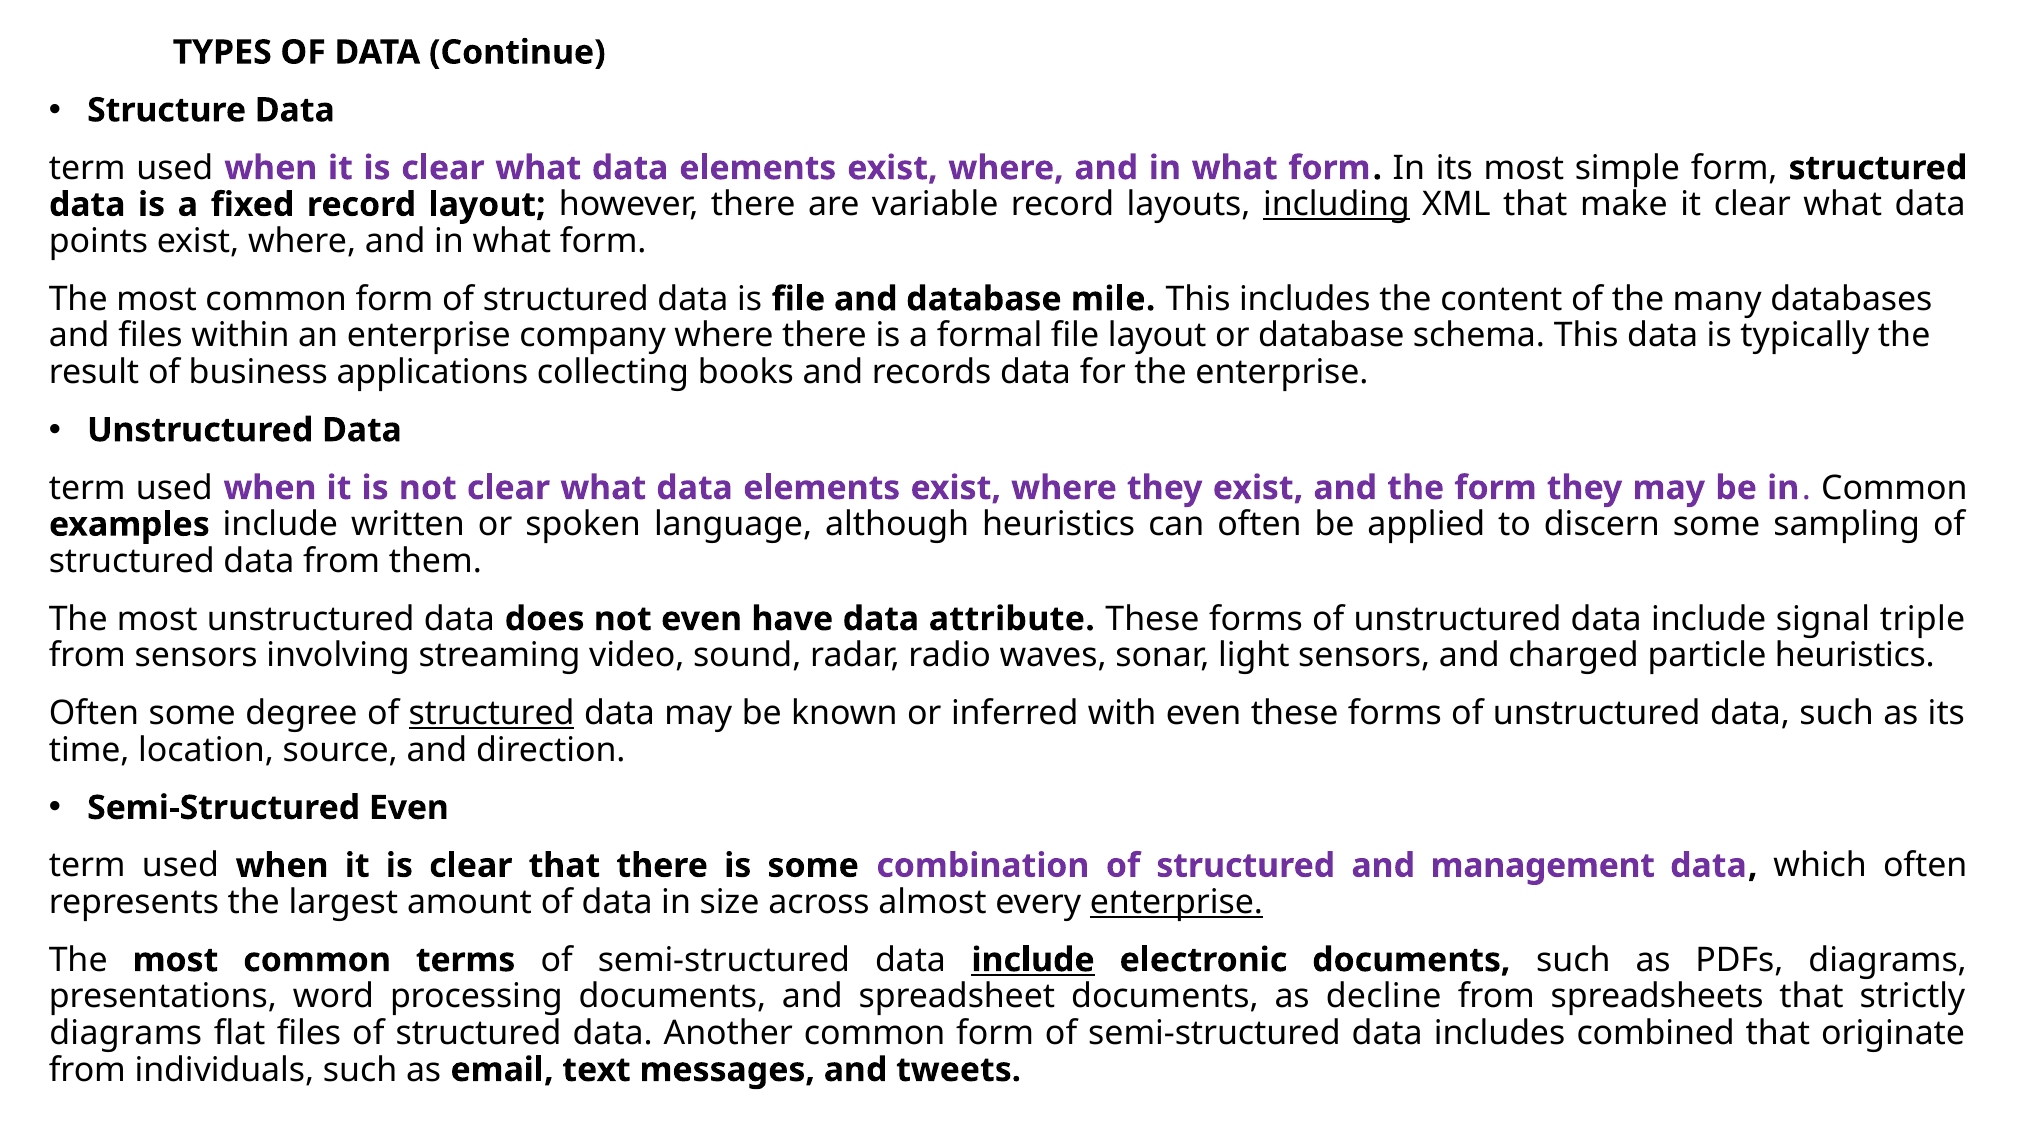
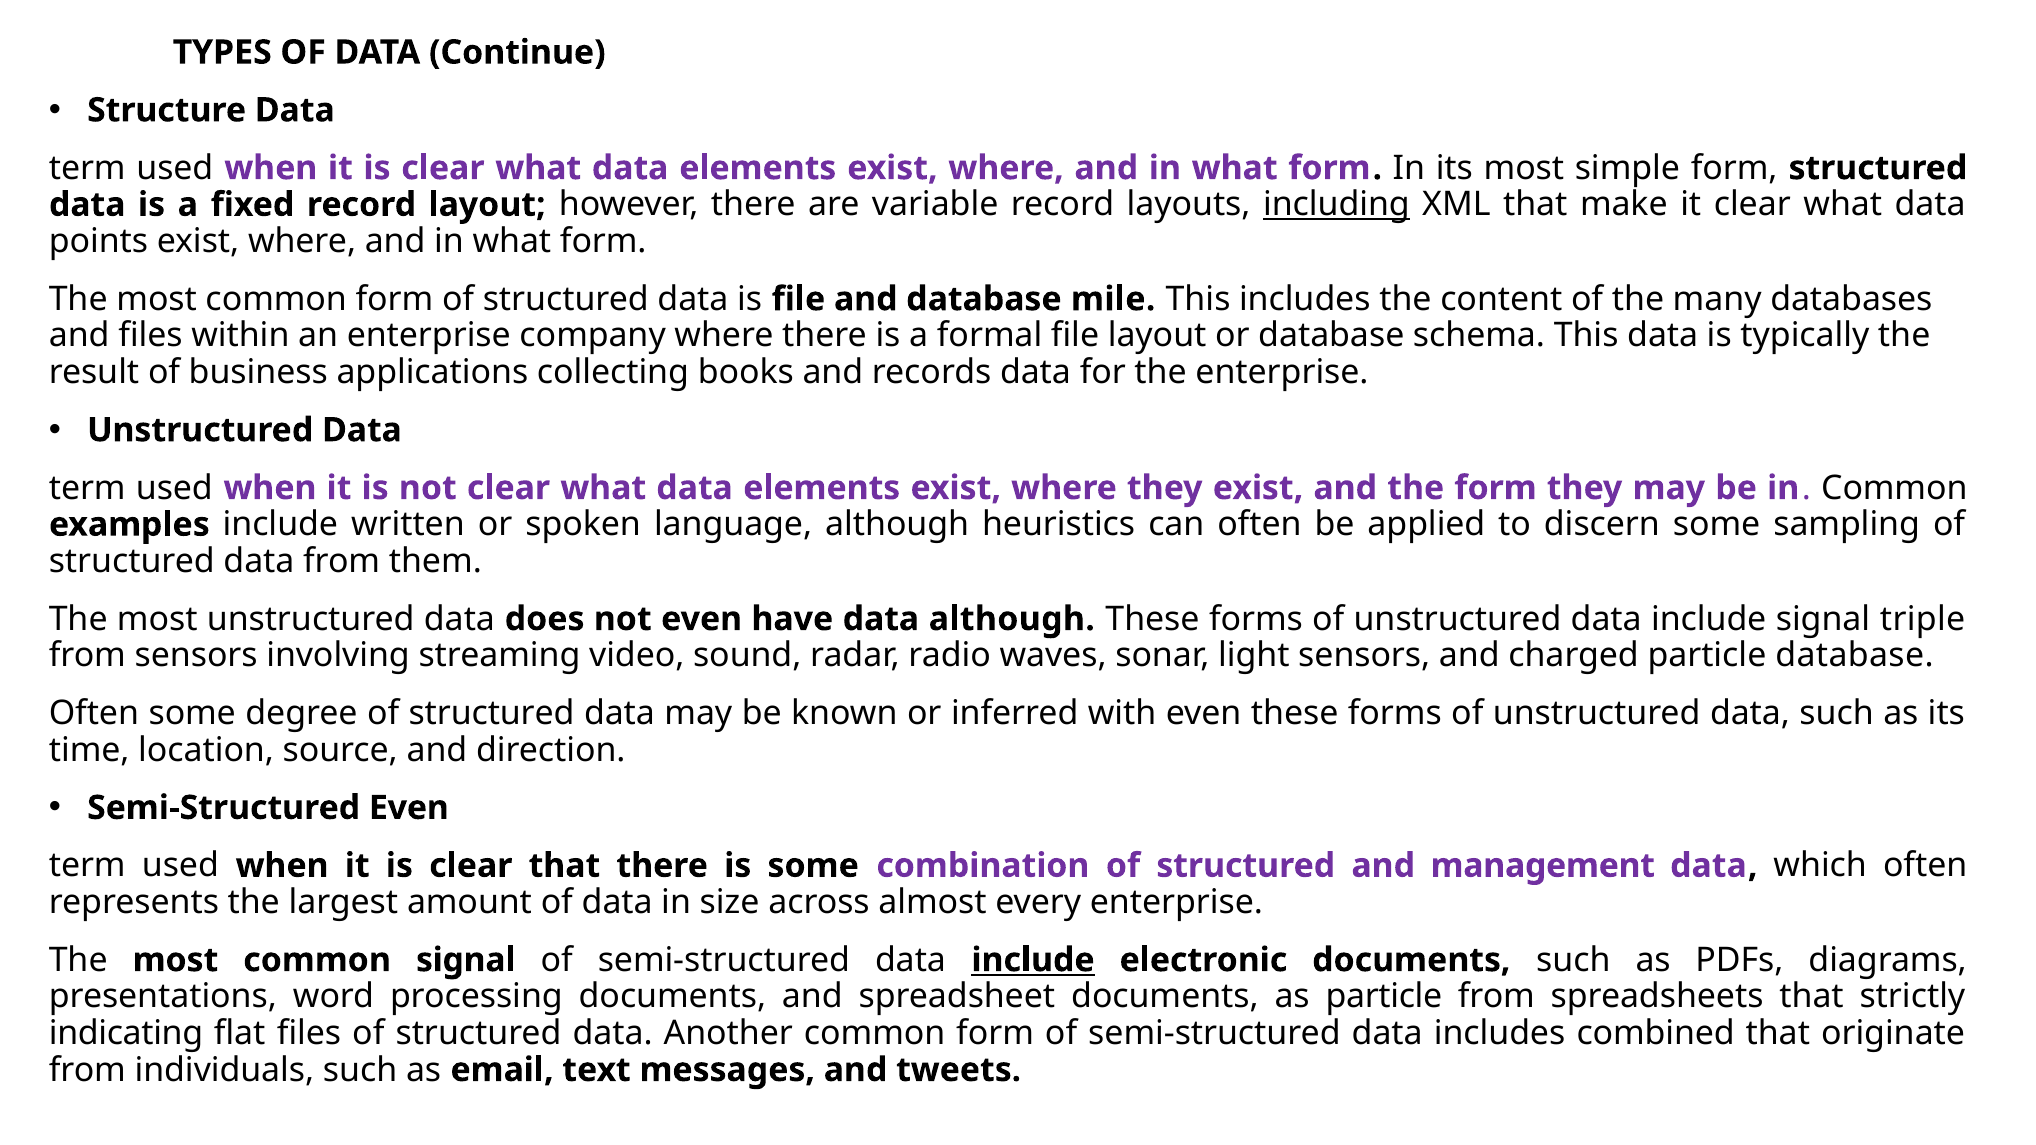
data attribute: attribute -> although
particle heuristics: heuristics -> database
structured at (492, 714) underline: present -> none
enterprise at (1176, 902) underline: present -> none
common terms: terms -> signal
as decline: decline -> particle
diagrams at (126, 1033): diagrams -> indicating
